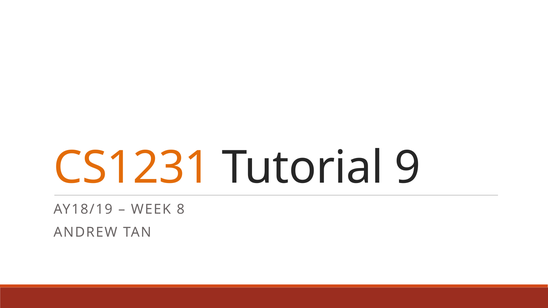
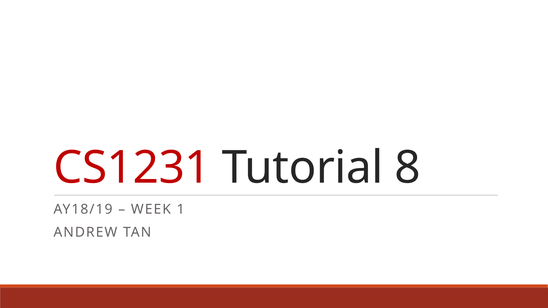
CS1231 colour: orange -> red
9: 9 -> 8
8: 8 -> 1
